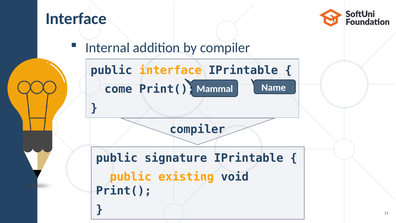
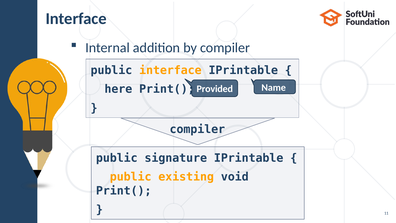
come: come -> here
Mammal: Mammal -> Provided
